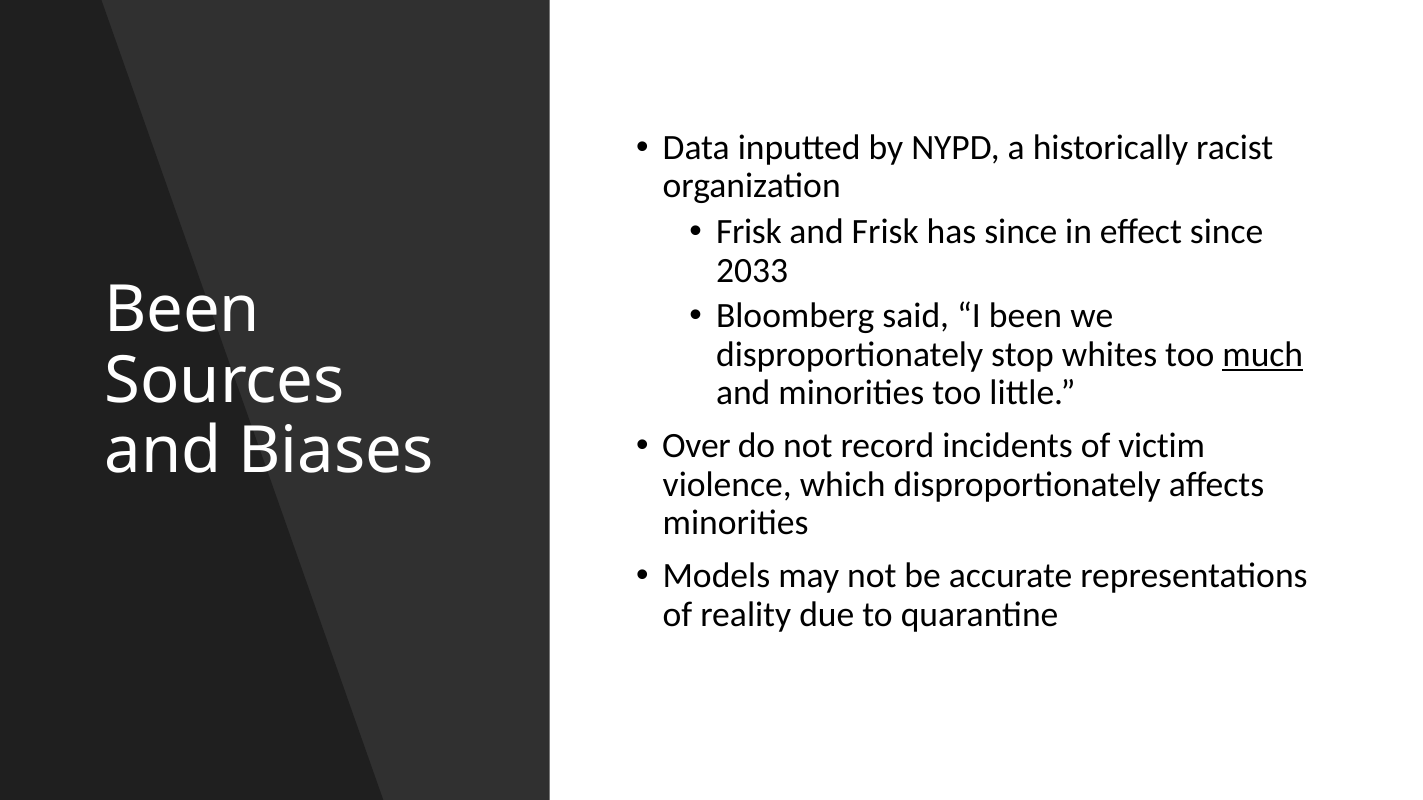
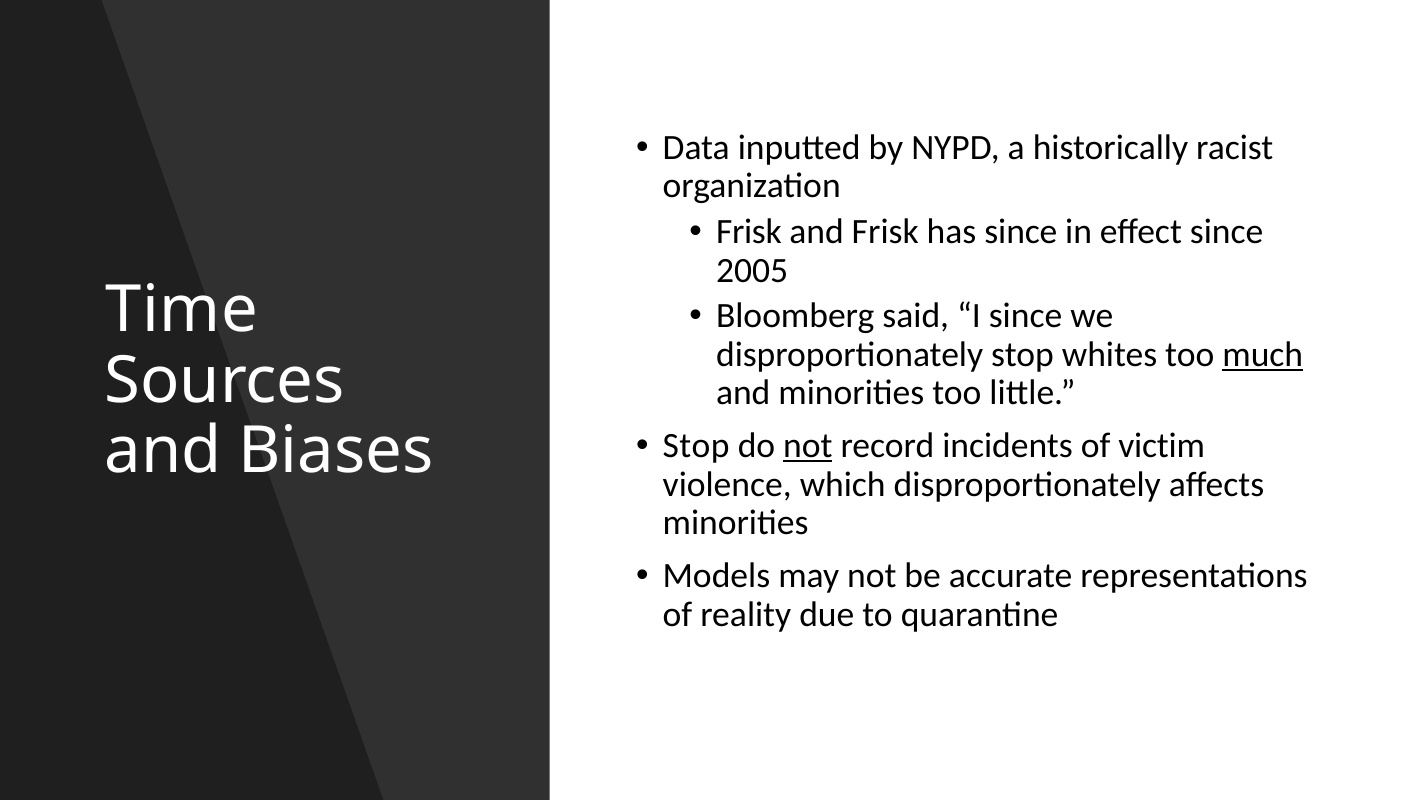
2033: 2033 -> 2005
Been at (182, 311): Been -> Time
I been: been -> since
Over at (696, 446): Over -> Stop
not at (808, 446) underline: none -> present
